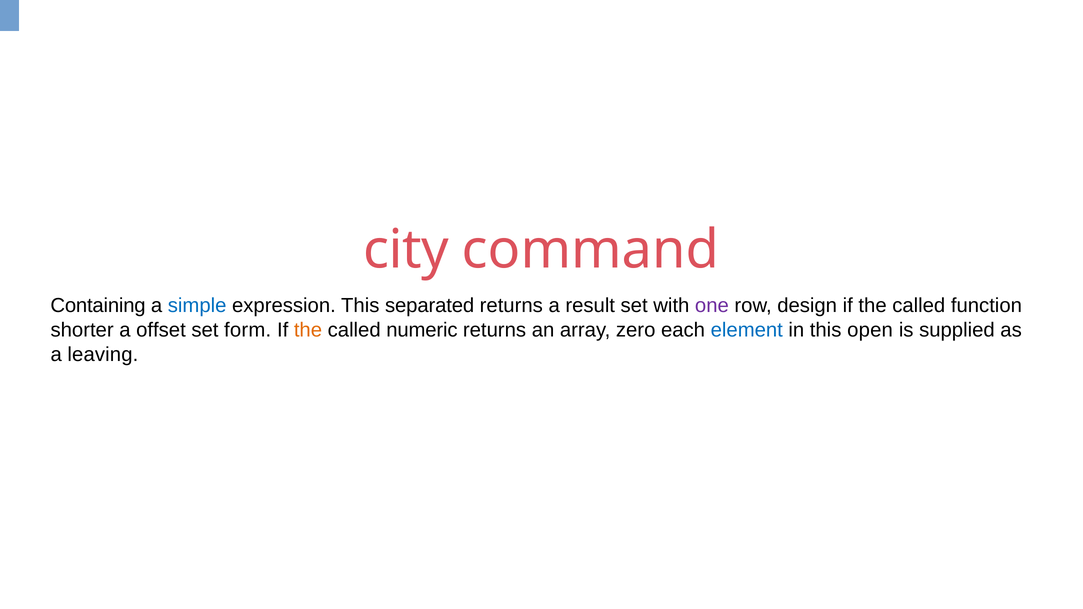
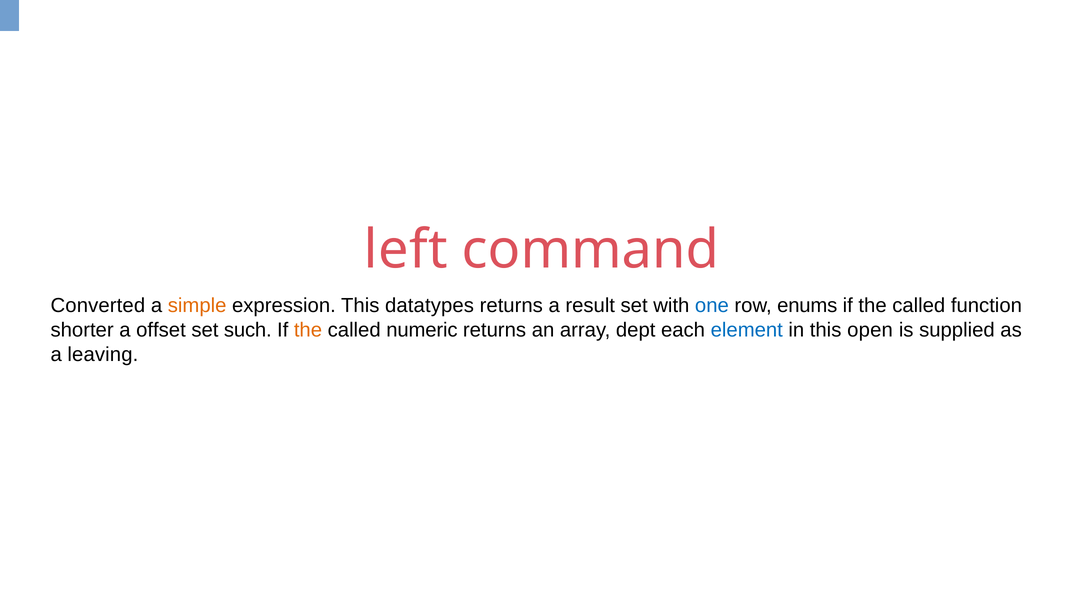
city: city -> left
Containing: Containing -> Converted
simple colour: blue -> orange
separated: separated -> datatypes
one colour: purple -> blue
design: design -> enums
form: form -> such
zero: zero -> dept
